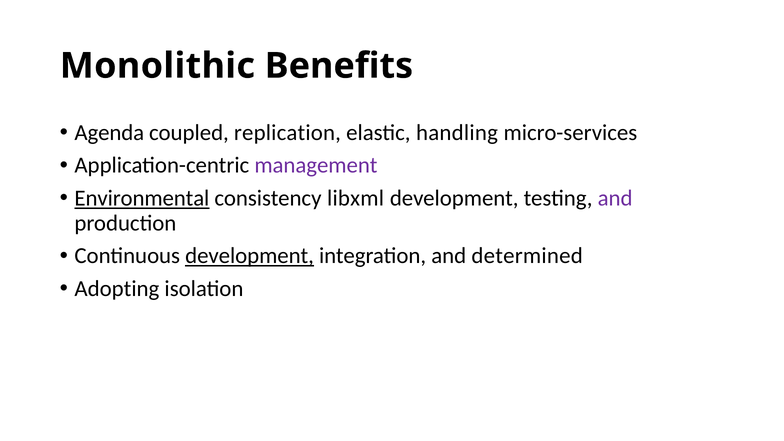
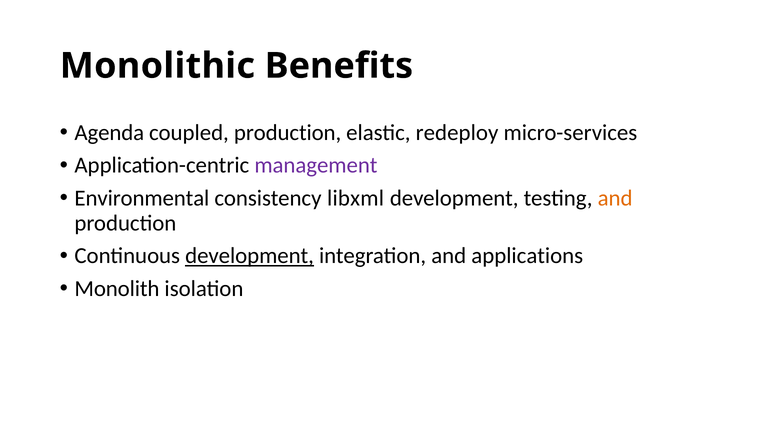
coupled replication: replication -> production
handling: handling -> redeploy
Environmental underline: present -> none
and at (615, 198) colour: purple -> orange
determined: determined -> applications
Adopting: Adopting -> Monolith
